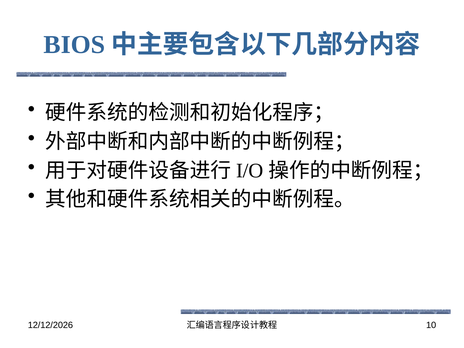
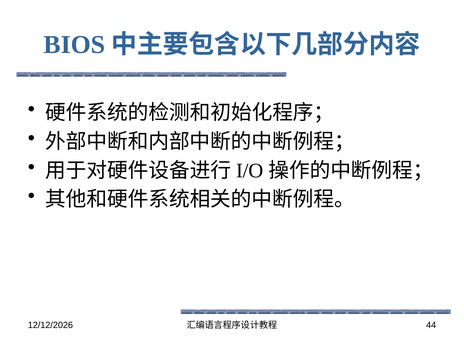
10: 10 -> 44
